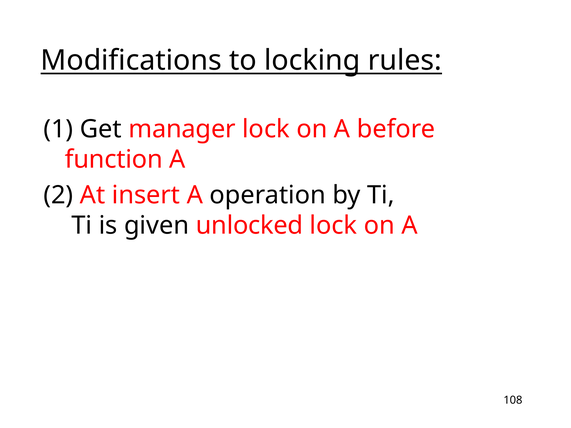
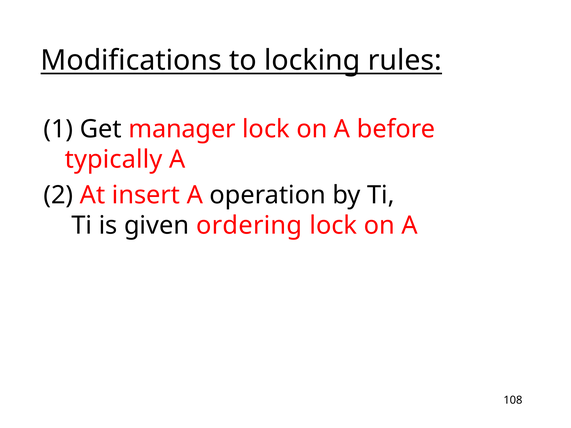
function: function -> typically
unlocked: unlocked -> ordering
